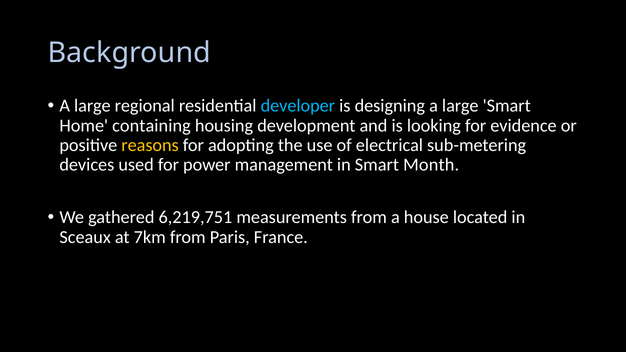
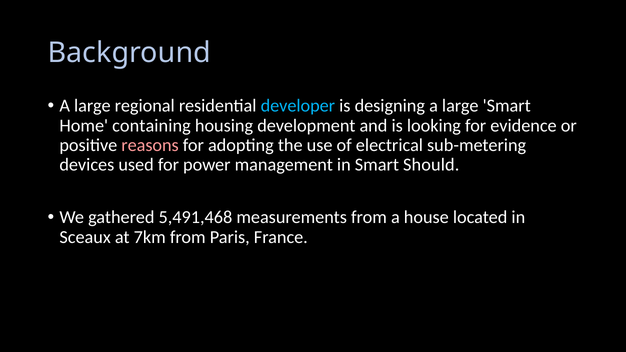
reasons colour: yellow -> pink
Month: Month -> Should
6,219,751: 6,219,751 -> 5,491,468
